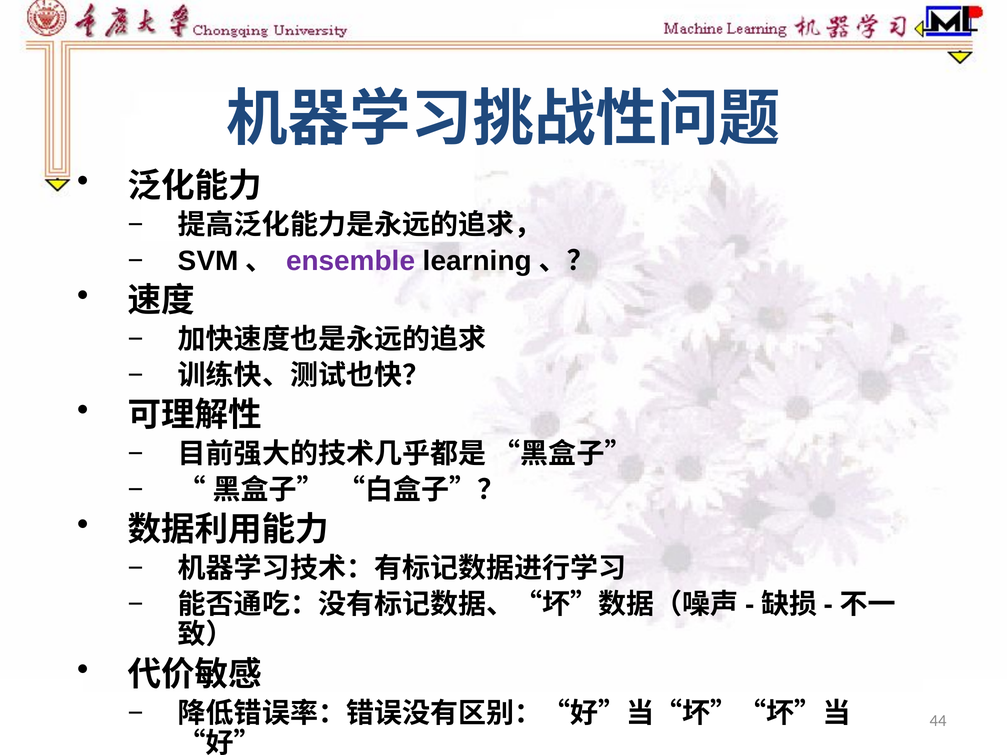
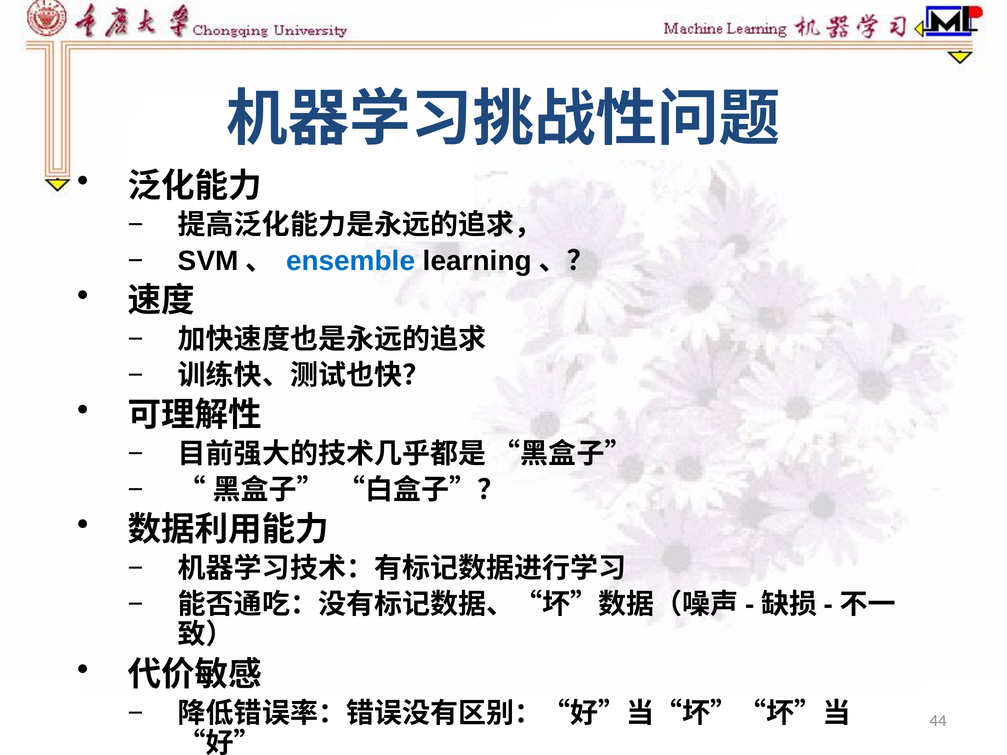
ensemble colour: purple -> blue
